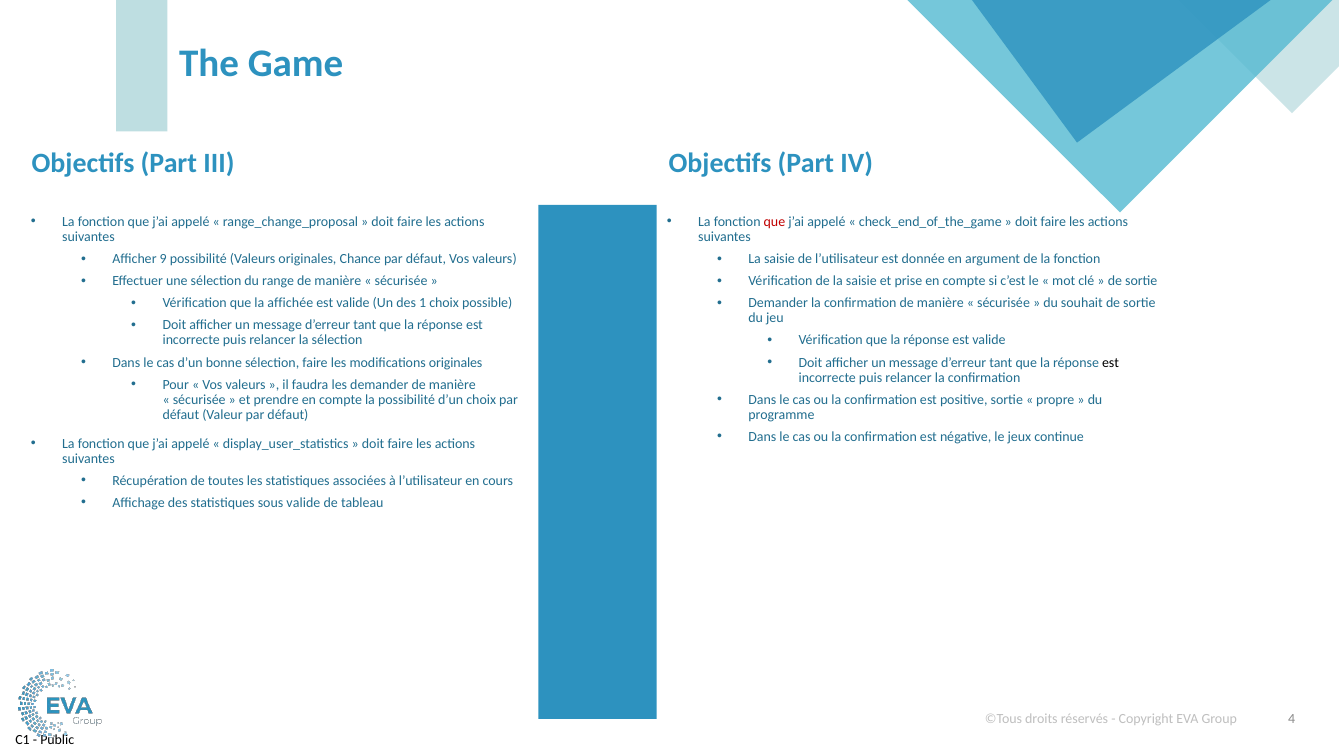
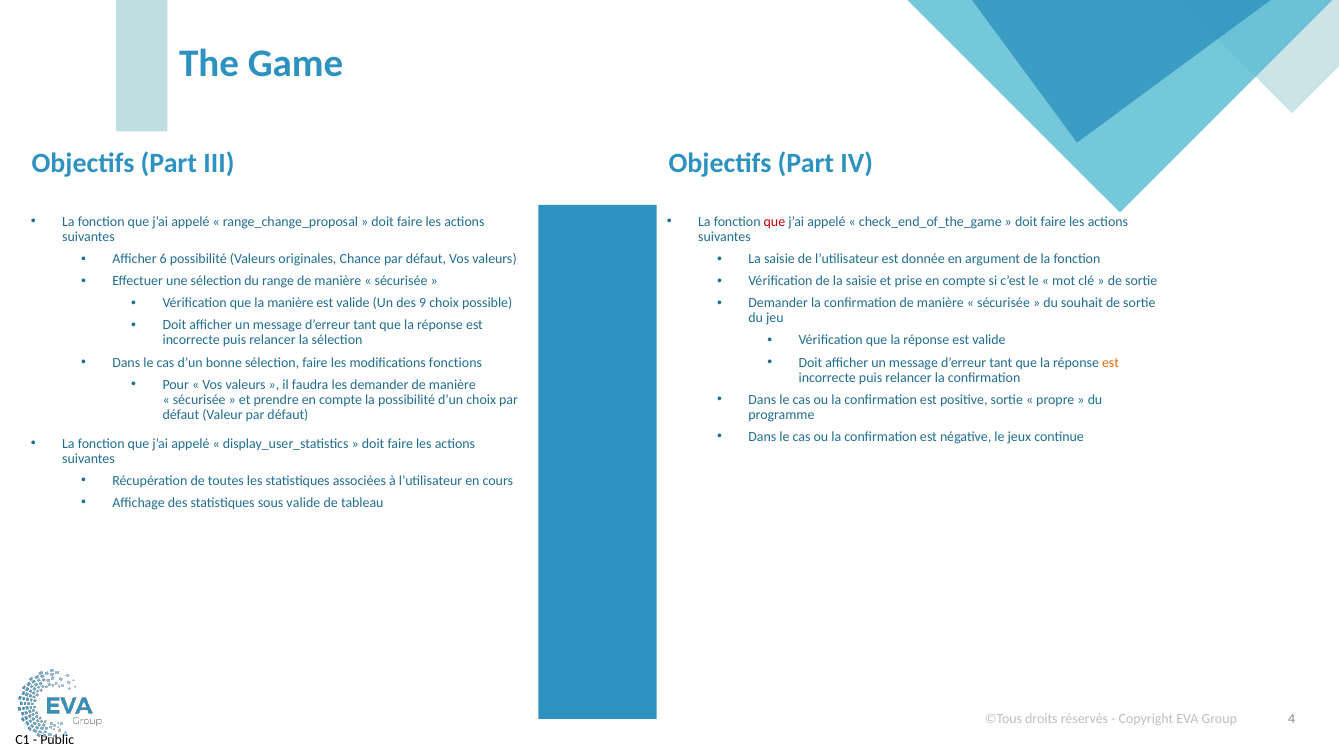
9: 9 -> 6
la affichée: affichée -> manière
1: 1 -> 9
modifications originales: originales -> fonctions
est at (1111, 362) colour: black -> orange
